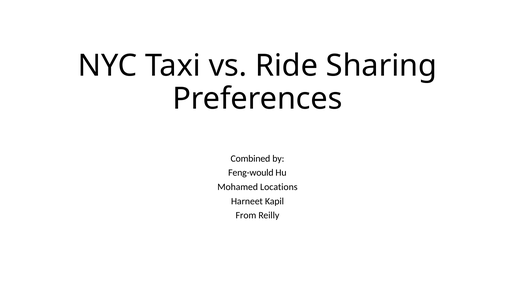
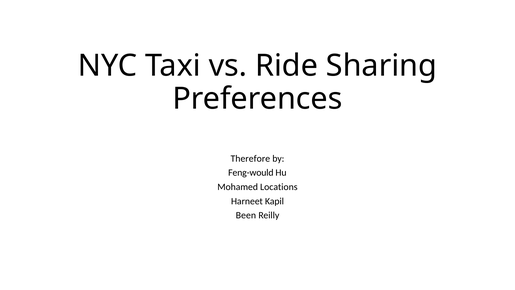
Combined: Combined -> Therefore
From: From -> Been
